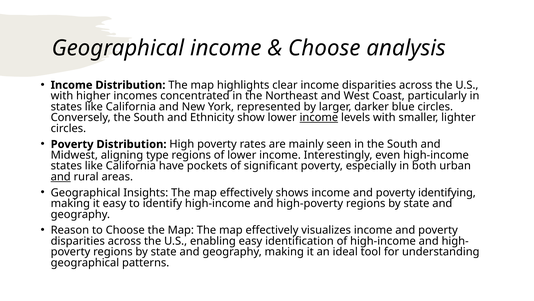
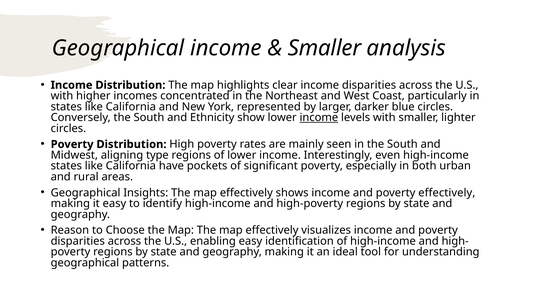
Choose at (324, 48): Choose -> Smaller
and at (61, 176) underline: present -> none
poverty identifying: identifying -> effectively
